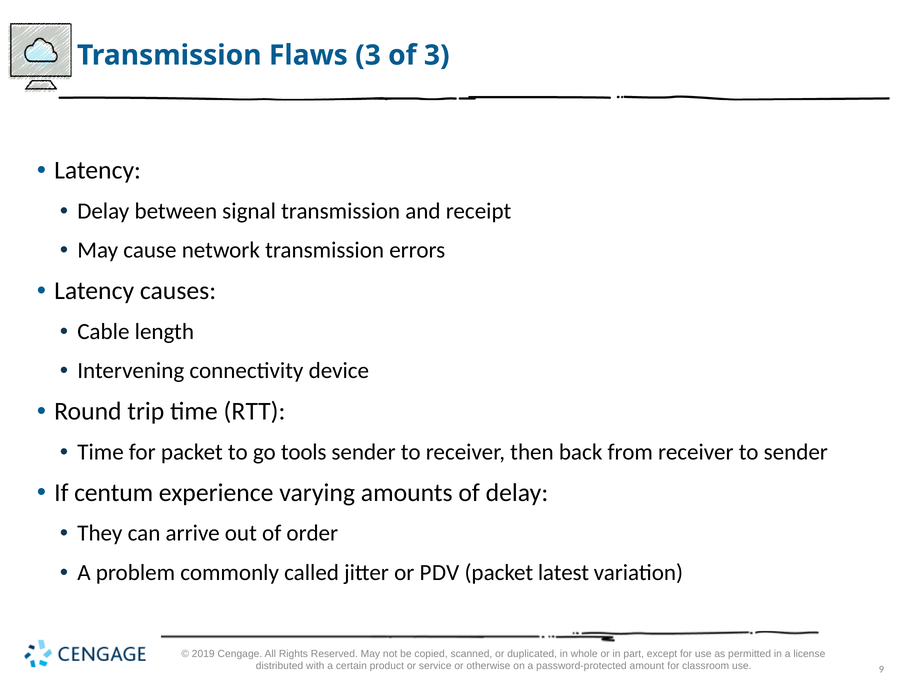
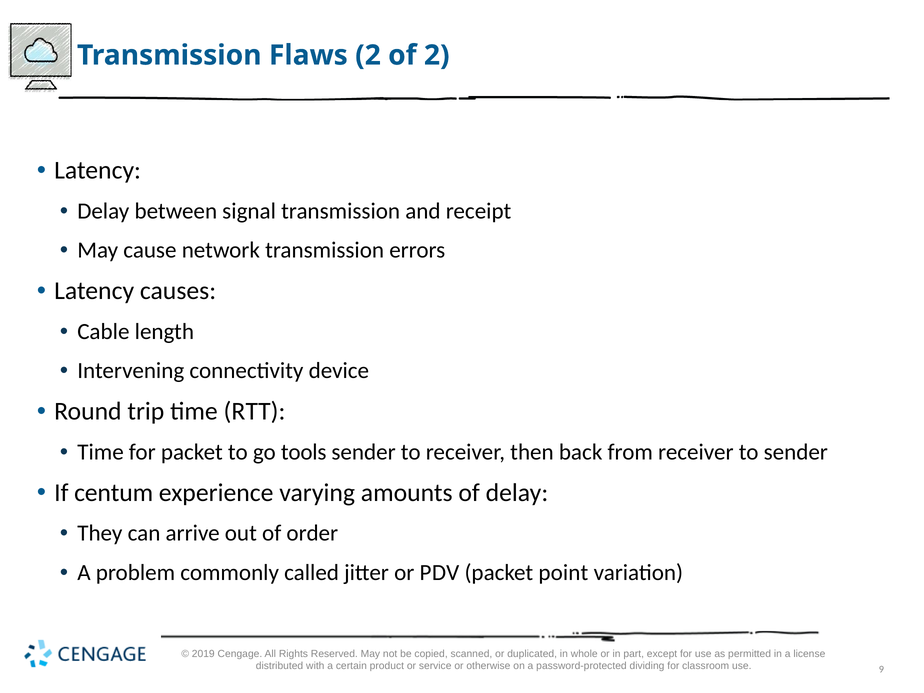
Flaws 3: 3 -> 2
of 3: 3 -> 2
latest: latest -> point
amount: amount -> dividing
